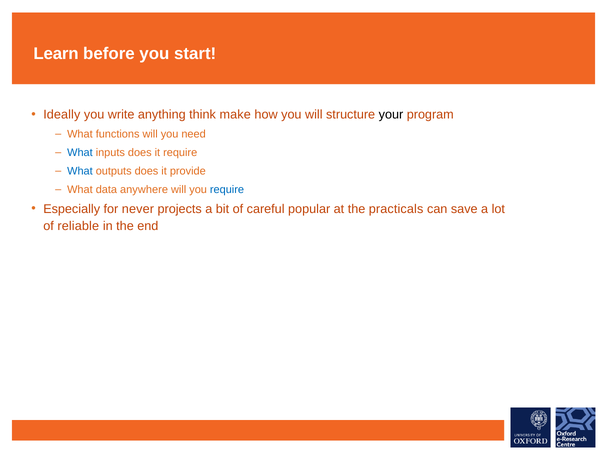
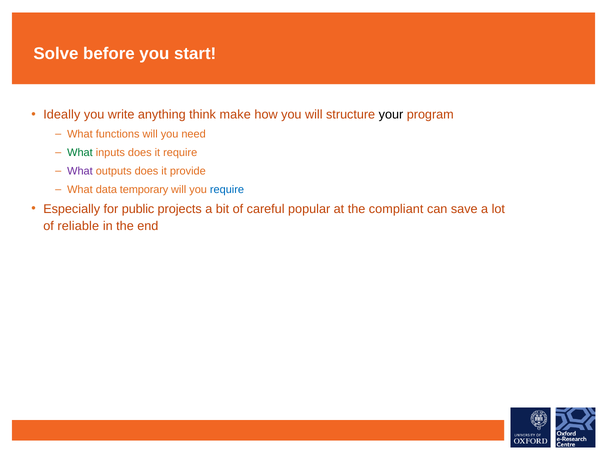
Learn: Learn -> Solve
What at (80, 153) colour: blue -> green
What at (80, 171) colour: blue -> purple
anywhere: anywhere -> temporary
never: never -> public
practicals: practicals -> compliant
